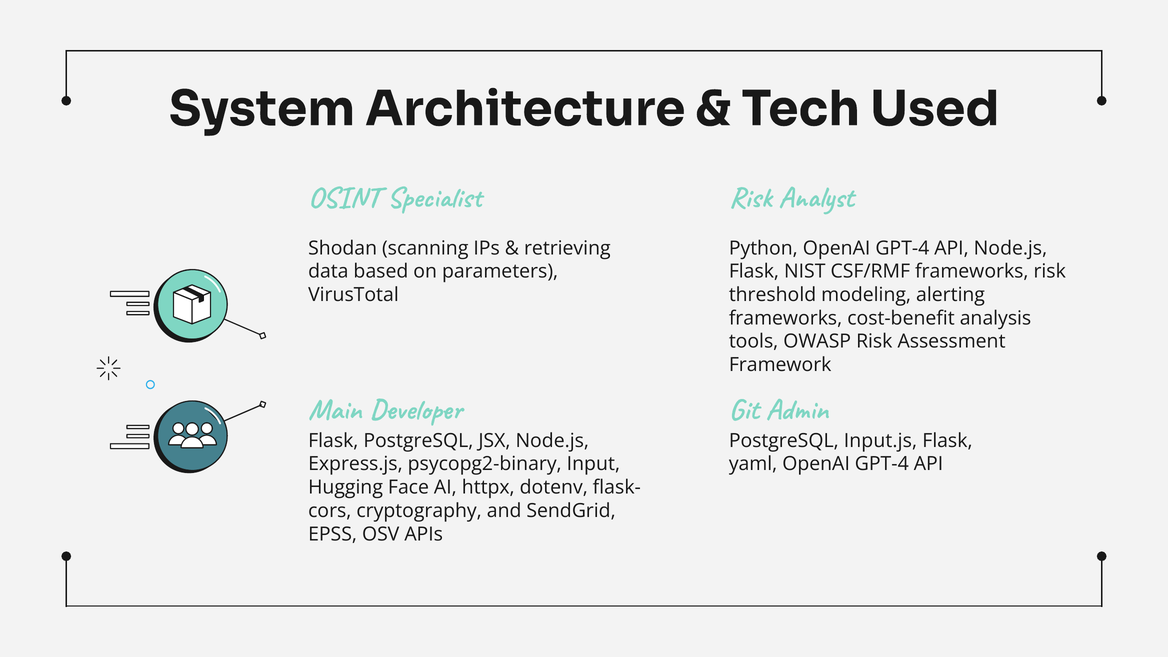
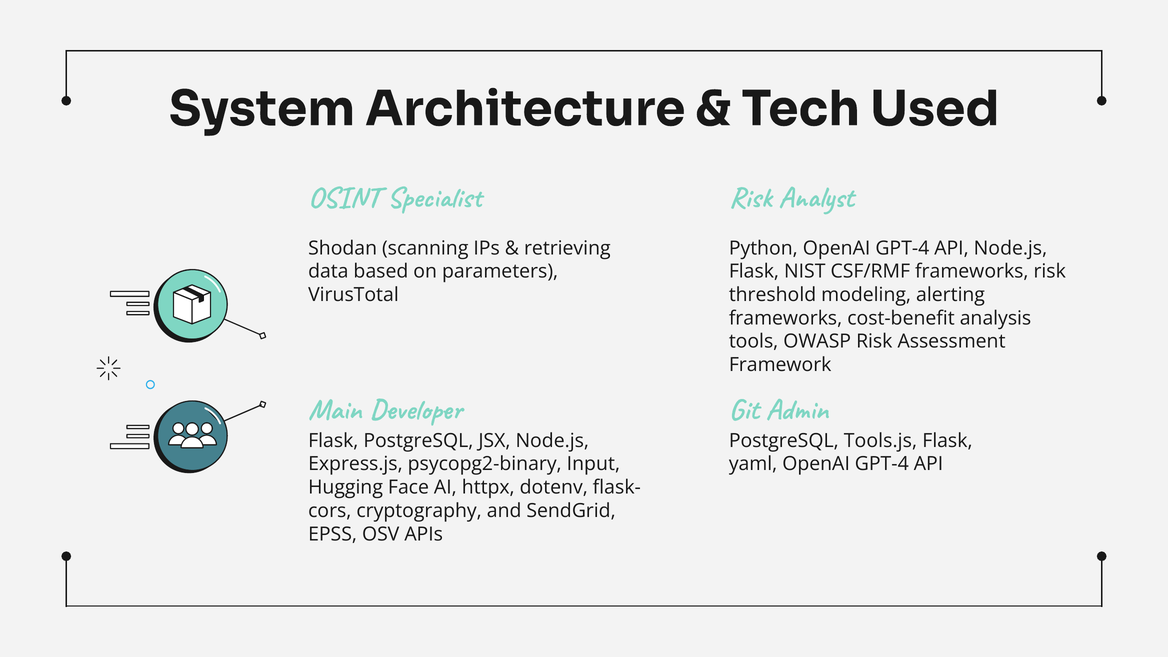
Input.js: Input.js -> Tools.js
